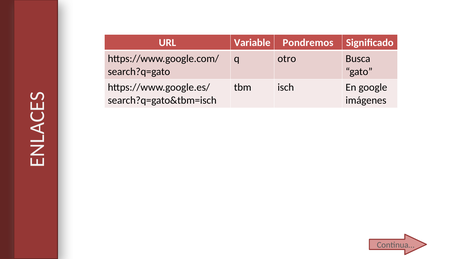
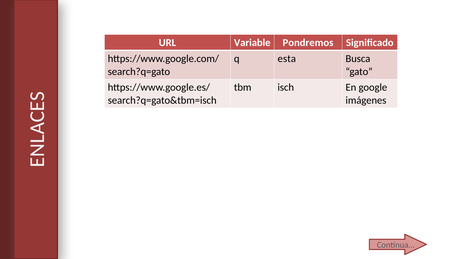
otro: otro -> esta
